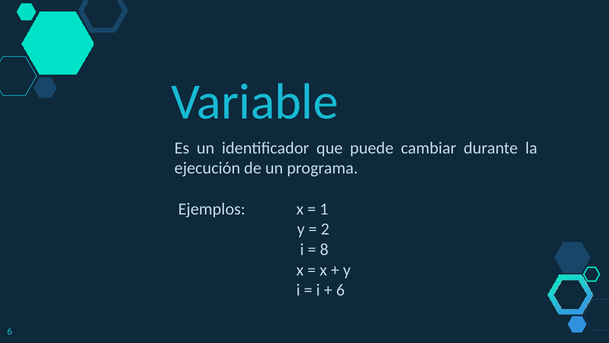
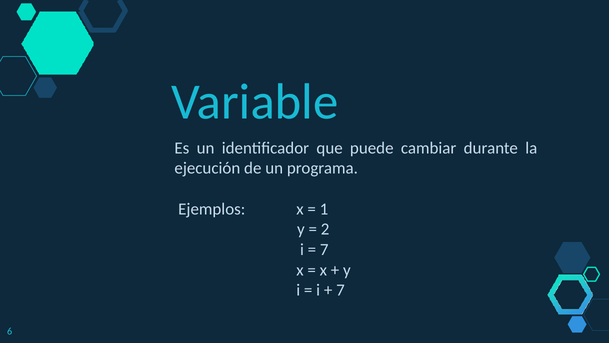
8 at (324, 249): 8 -> 7
6 at (340, 290): 6 -> 7
